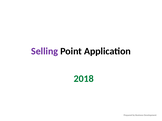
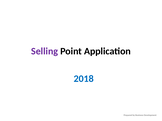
2018 colour: green -> blue
